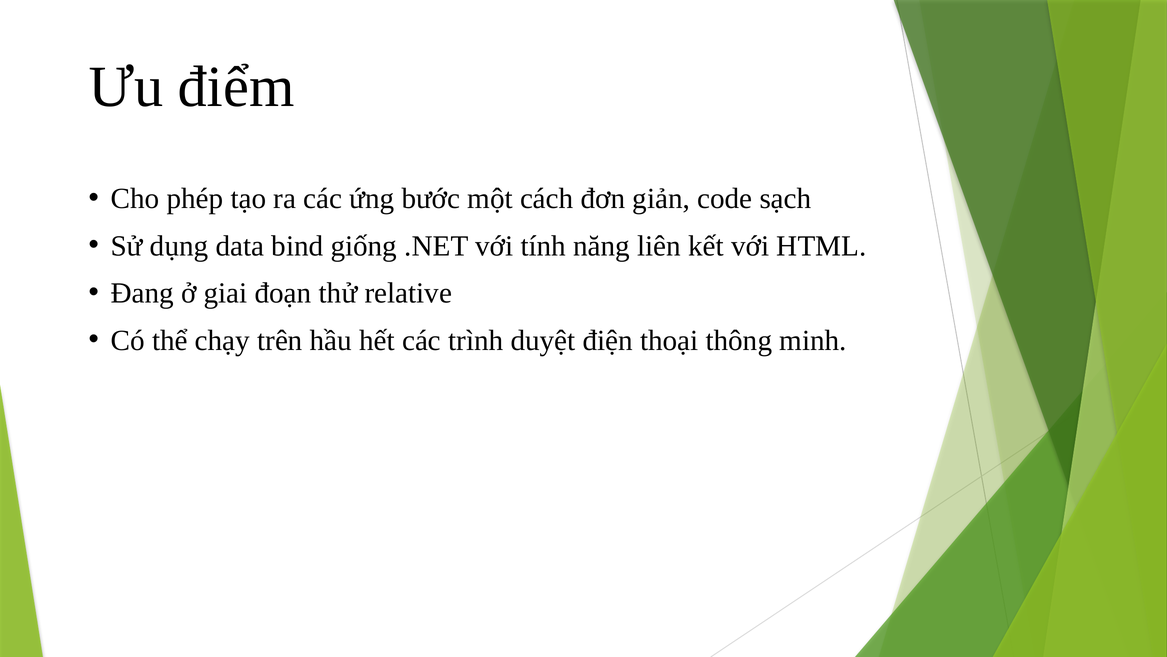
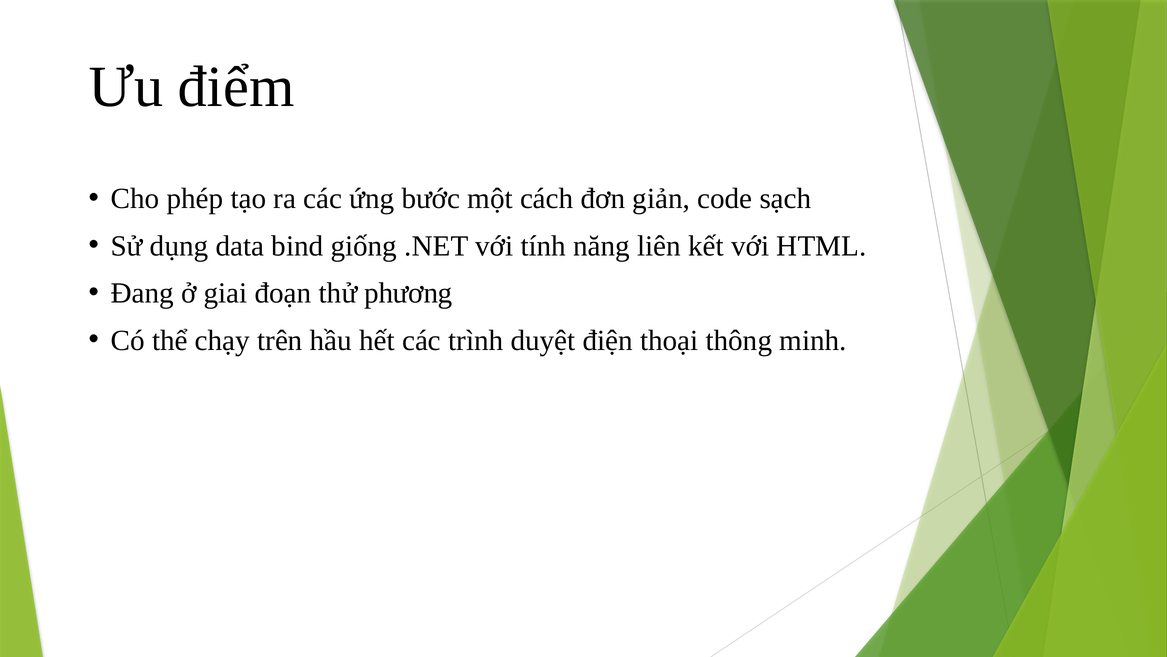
relative: relative -> phương
